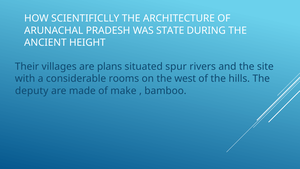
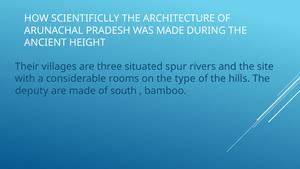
WAS STATE: STATE -> MADE
plans: plans -> three
west: west -> type
make: make -> south
